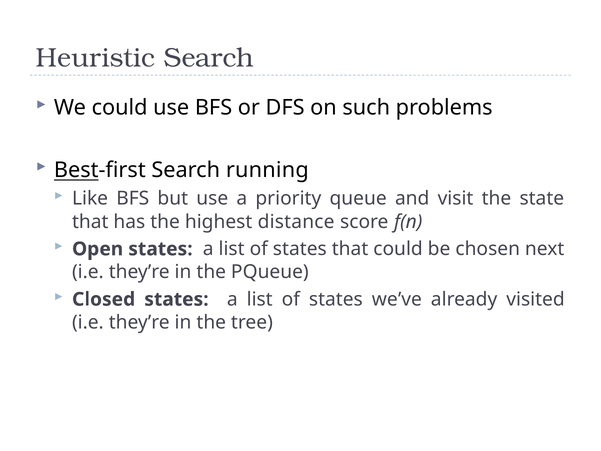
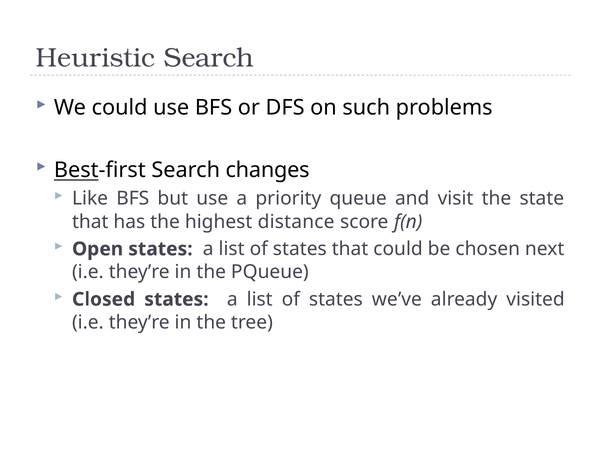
running: running -> changes
